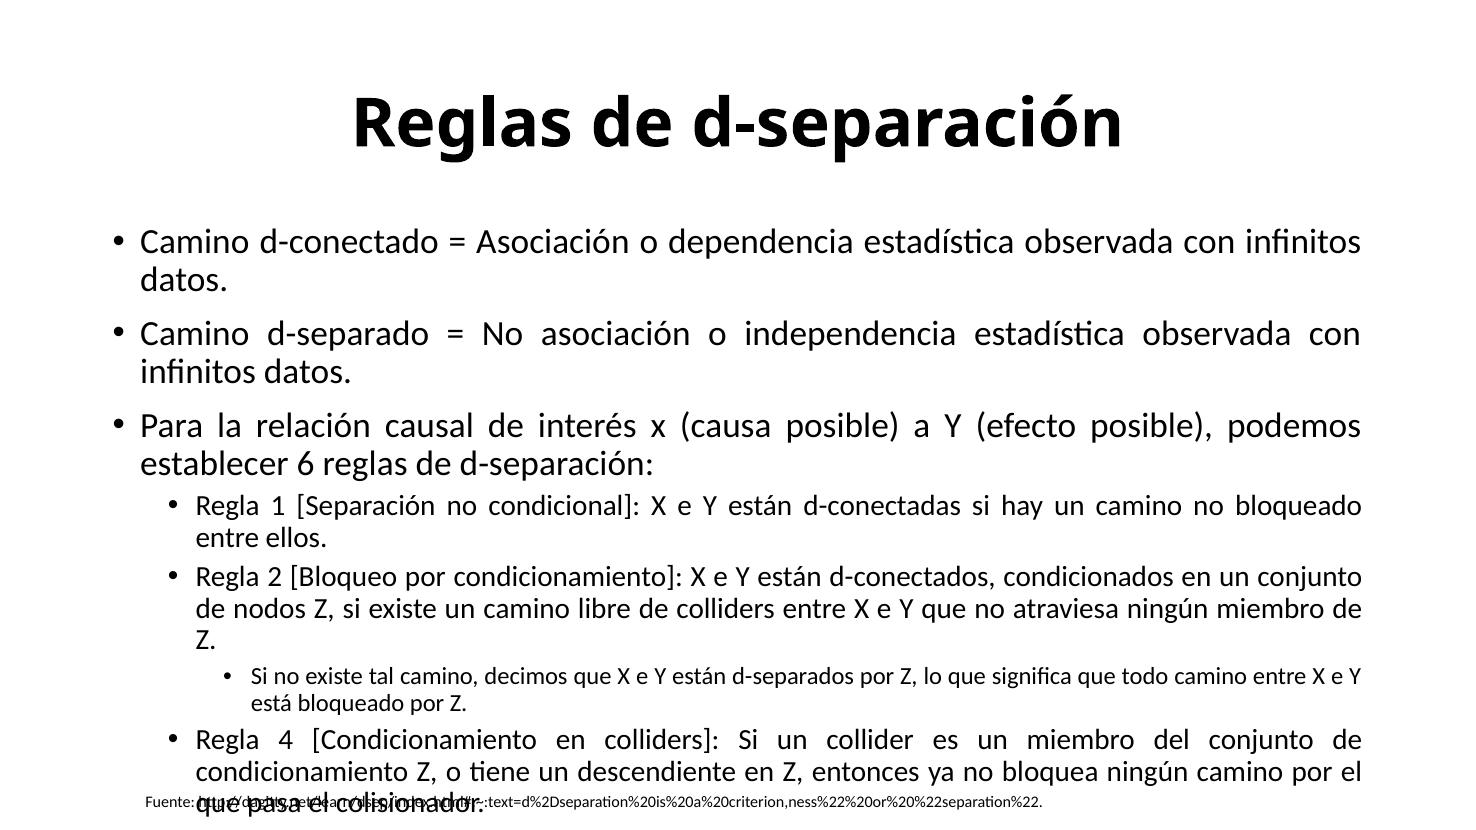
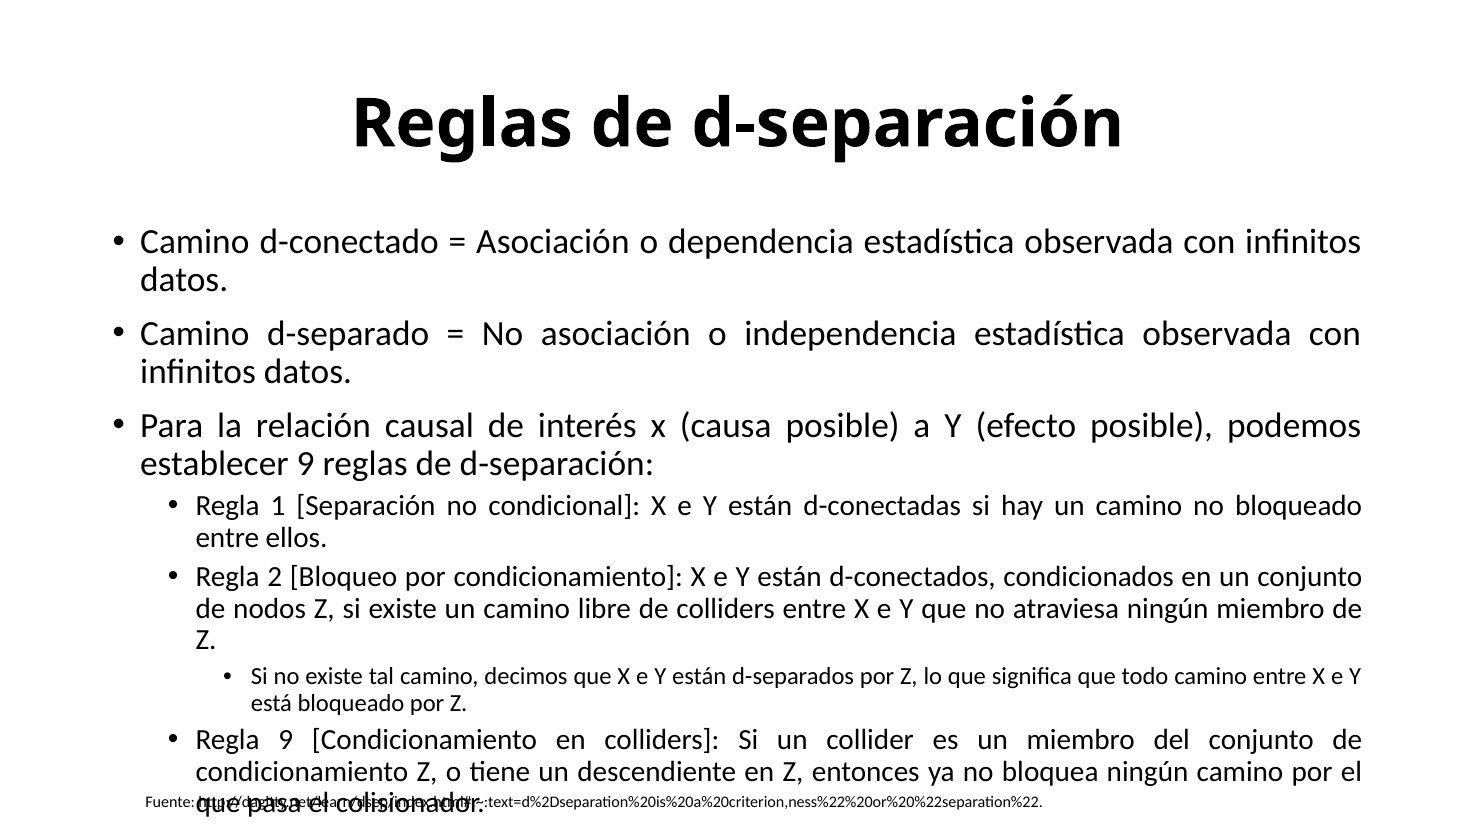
establecer 6: 6 -> 9
Regla 4: 4 -> 9
